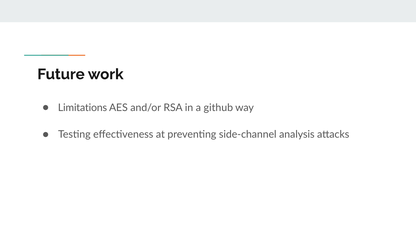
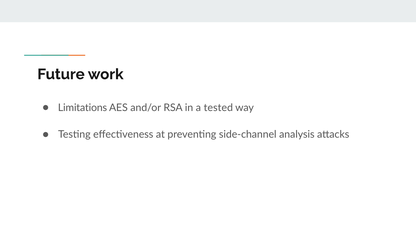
github: github -> tested
